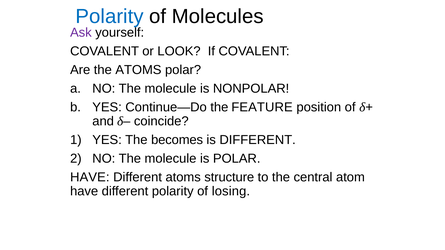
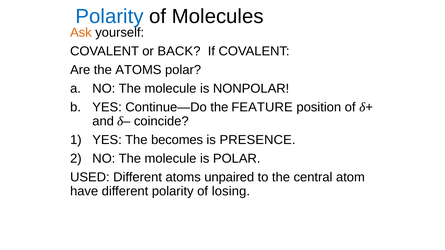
Ask colour: purple -> orange
LOOK: LOOK -> BACK
is DIFFERENT: DIFFERENT -> PRESENCE
HAVE at (90, 177): HAVE -> USED
structure: structure -> unpaired
